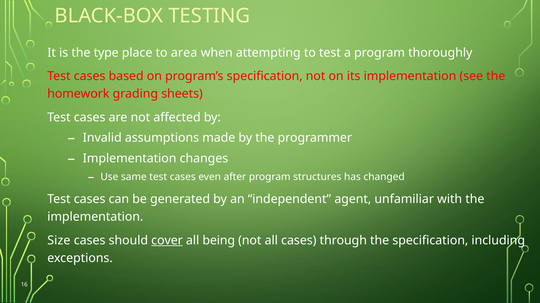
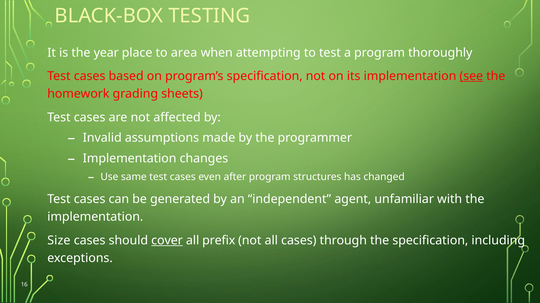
type: type -> year
see underline: none -> present
being: being -> prefix
